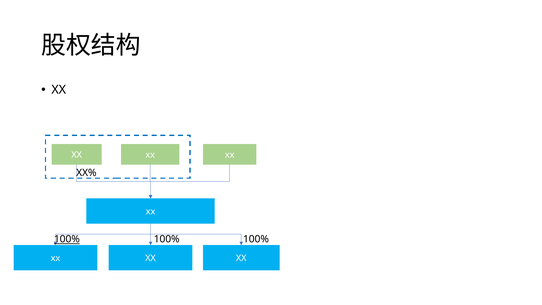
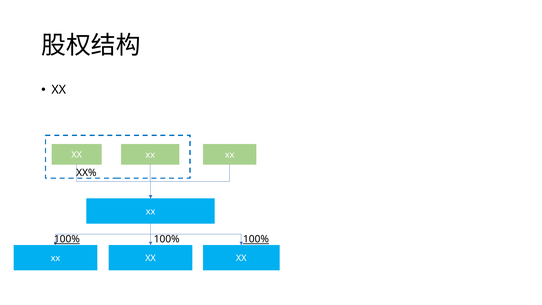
100% at (256, 239) underline: none -> present
